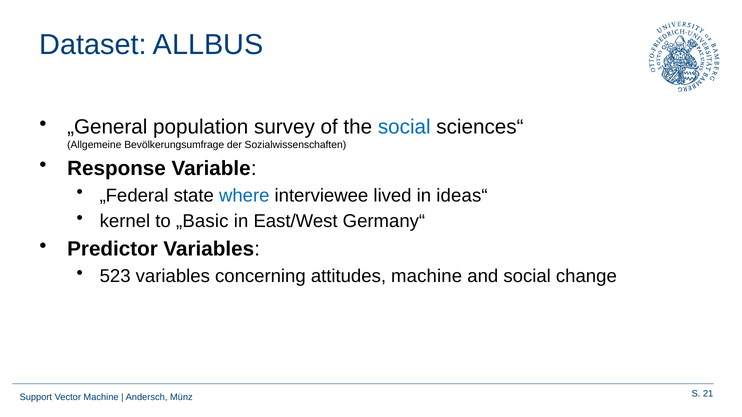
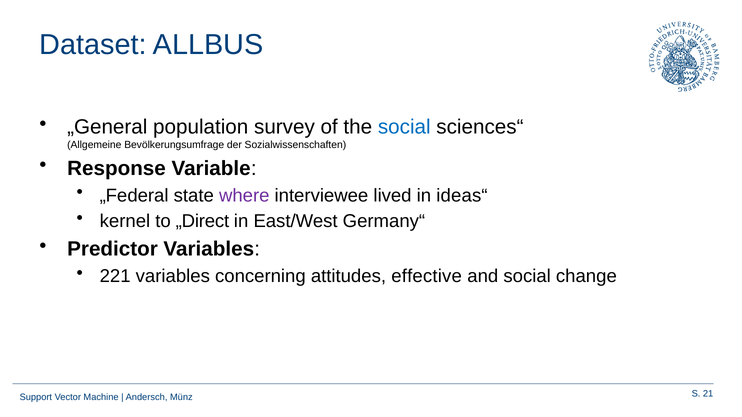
where colour: blue -> purple
„Basic: „Basic -> „Direct
523: 523 -> 221
attitudes machine: machine -> effective
